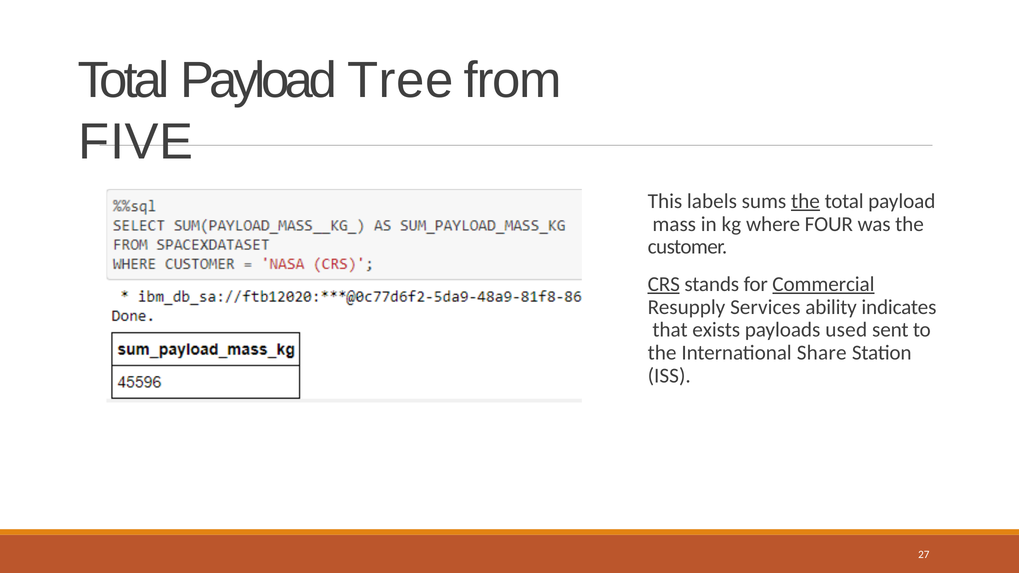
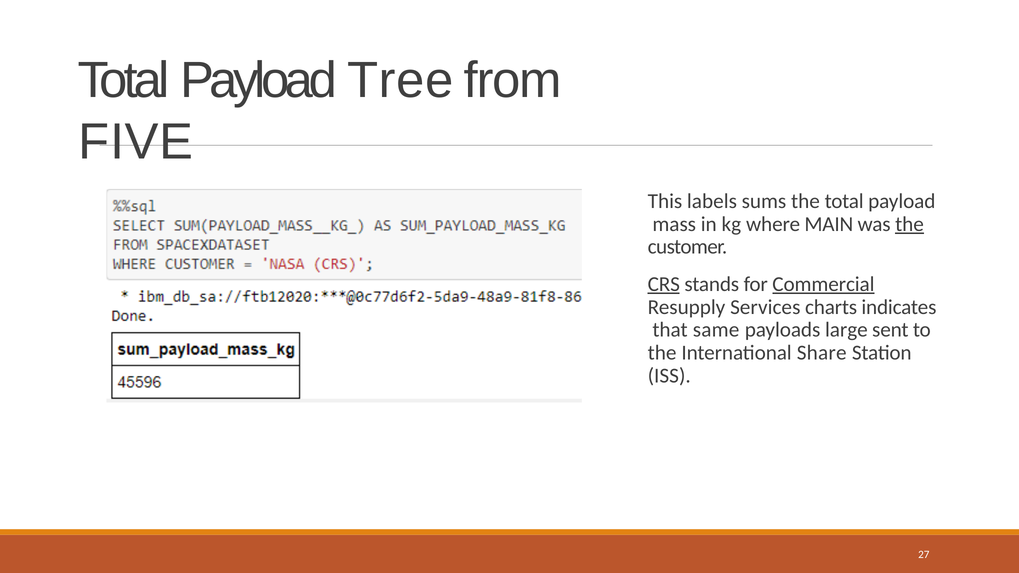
the at (805, 201) underline: present -> none
FOUR: FOUR -> MAIN
the at (910, 224) underline: none -> present
ability: ability -> charts
exists: exists -> same
used: used -> large
